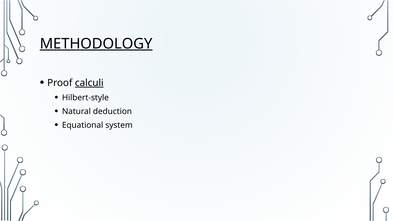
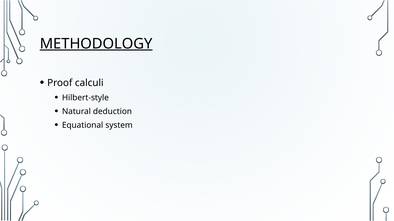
calculi underline: present -> none
